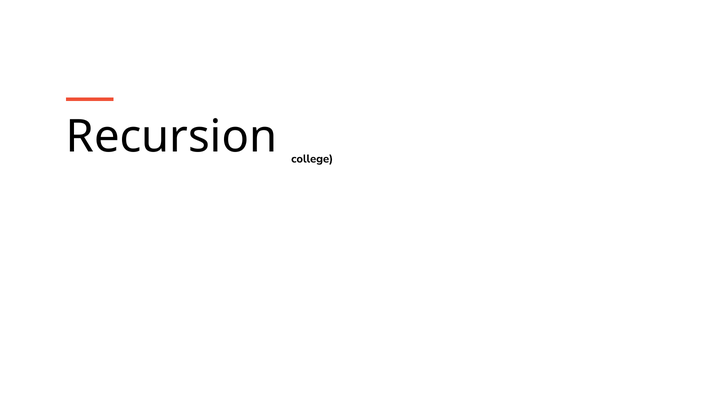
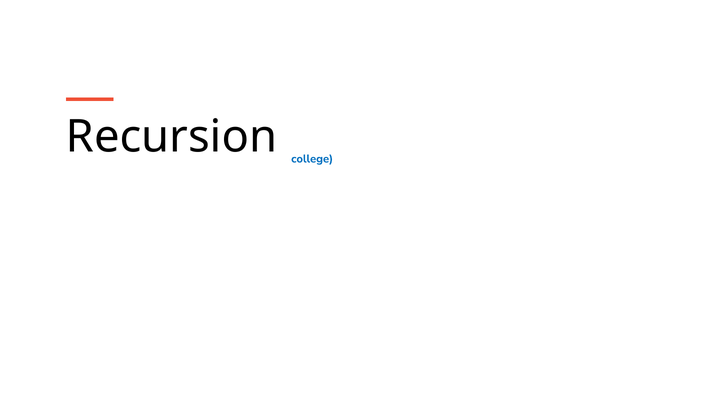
college colour: black -> blue
